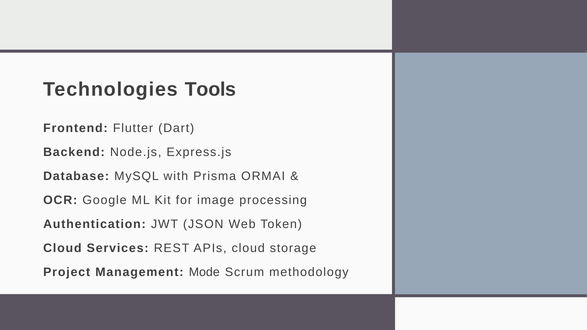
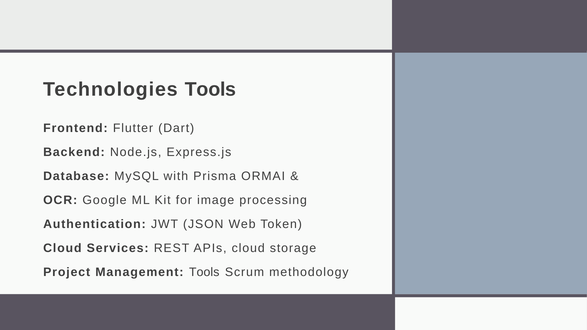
Management Mode: Mode -> Tools
